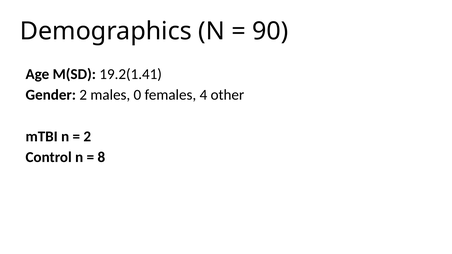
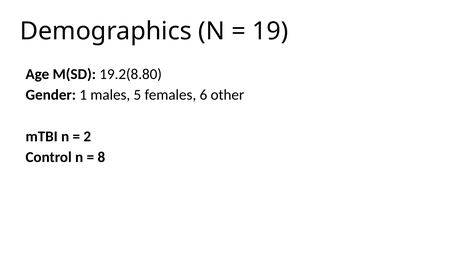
90: 90 -> 19
19.2(1.41: 19.2(1.41 -> 19.2(8.80
Gender 2: 2 -> 1
0: 0 -> 5
4: 4 -> 6
